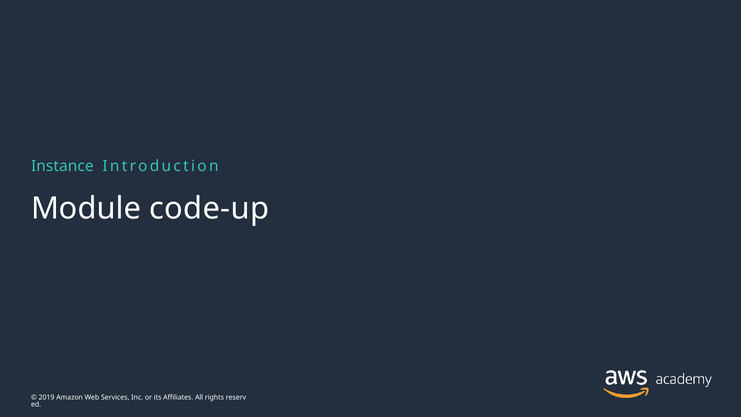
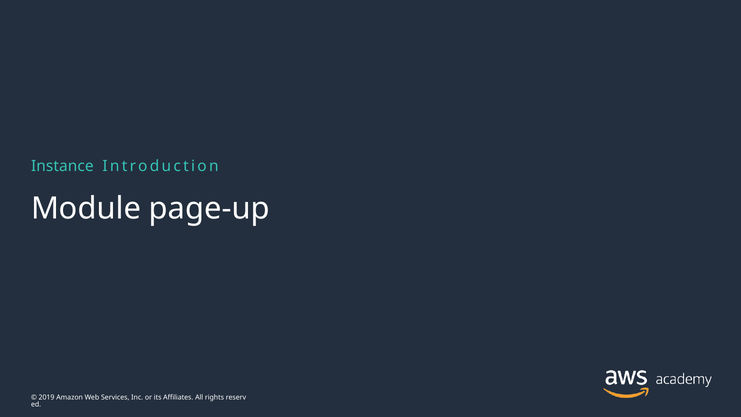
code-up: code-up -> page-up
